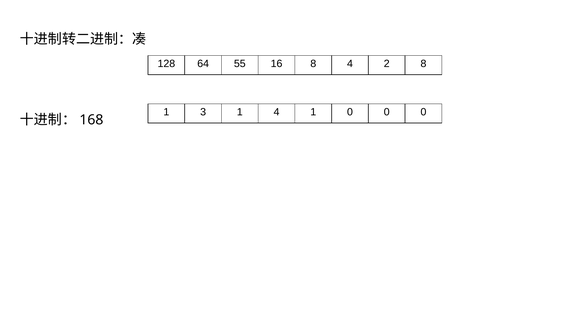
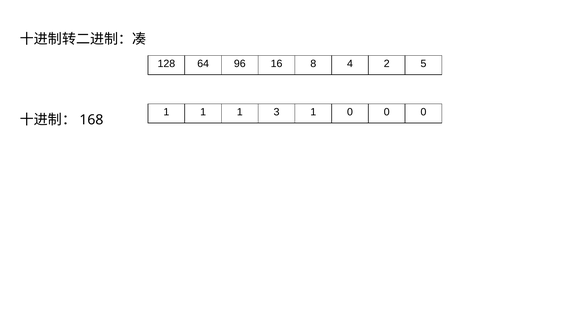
55: 55 -> 96
2 8: 8 -> 5
3 at (203, 112): 3 -> 1
1 4: 4 -> 3
